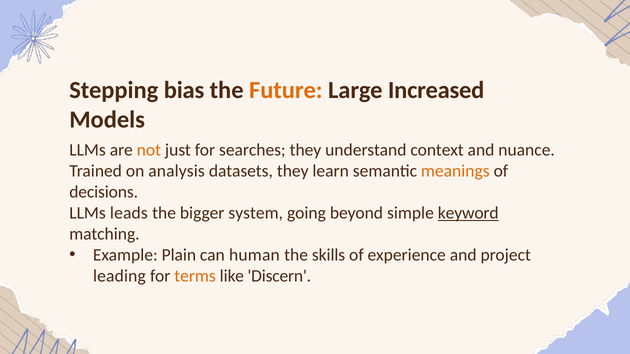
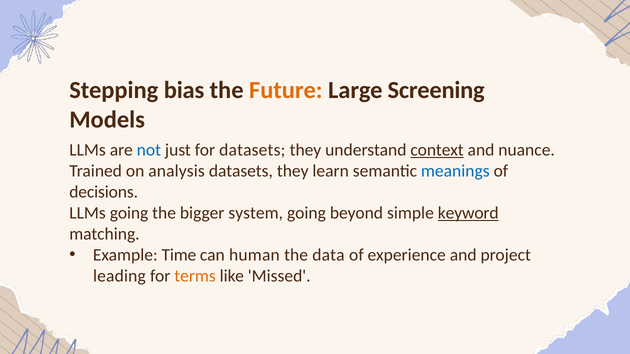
Increased: Increased -> Screening
not colour: orange -> blue
for searches: searches -> datasets
context underline: none -> present
meanings colour: orange -> blue
LLMs leads: leads -> going
Plain: Plain -> Time
skills: skills -> data
Discern: Discern -> Missed
